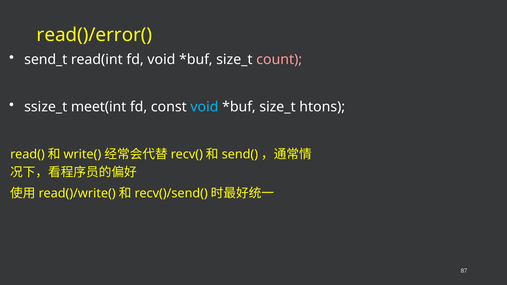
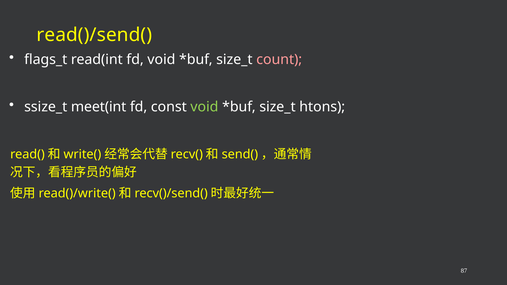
read()/error(: read()/error( -> read()/send(
send_t: send_t -> flags_t
void at (204, 107) colour: light blue -> light green
